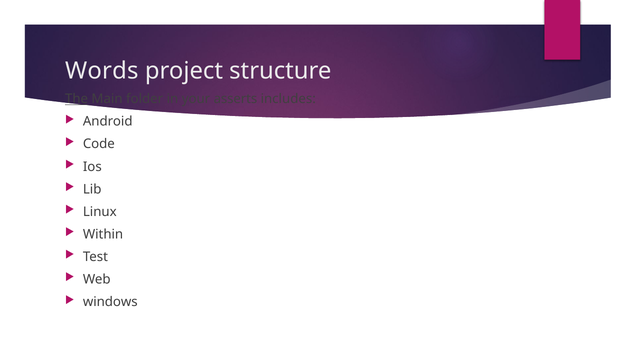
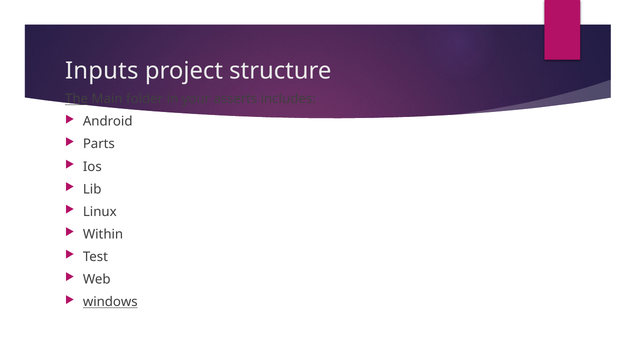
Words: Words -> Inputs
Code: Code -> Parts
windows underline: none -> present
